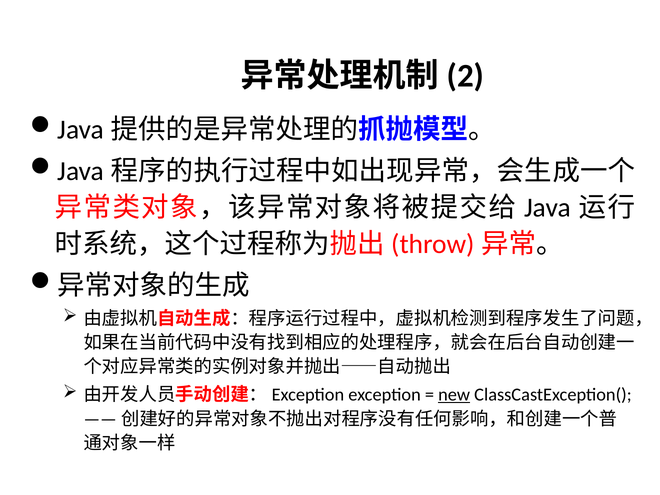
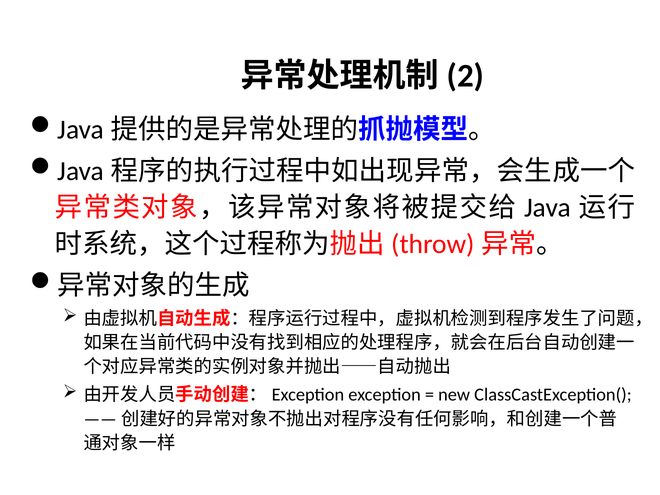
new underline: present -> none
